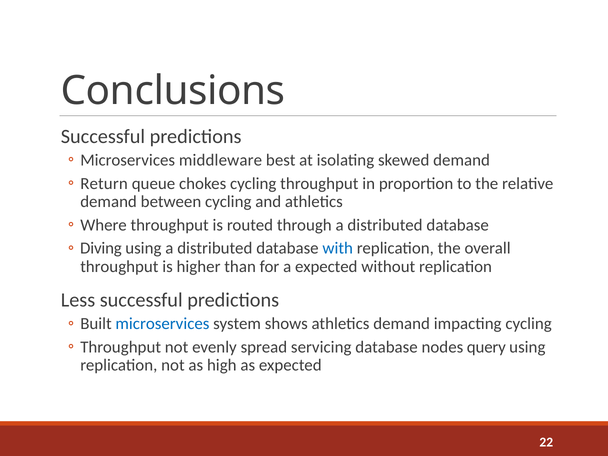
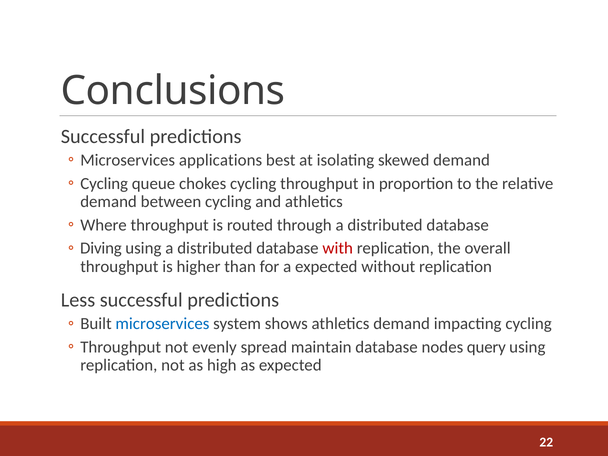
middleware: middleware -> applications
Return at (104, 183): Return -> Cycling
with colour: blue -> red
servicing: servicing -> maintain
